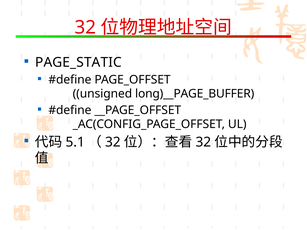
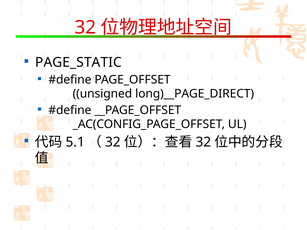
long)__PAGE_BUFFER: long)__PAGE_BUFFER -> long)__PAGE_DIRECT
